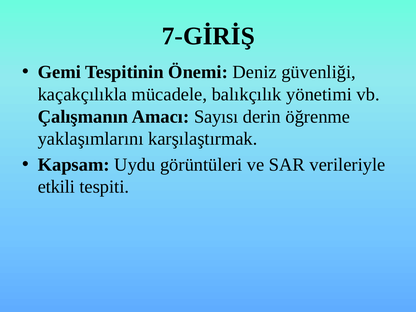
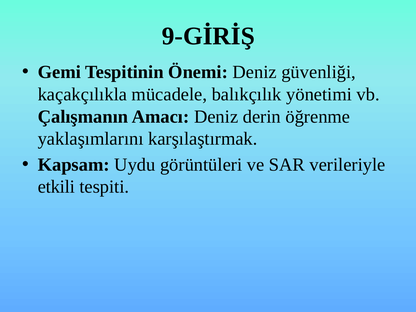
7-GİRİŞ: 7-GİRİŞ -> 9-GİRİŞ
Amacı Sayısı: Sayısı -> Deniz
